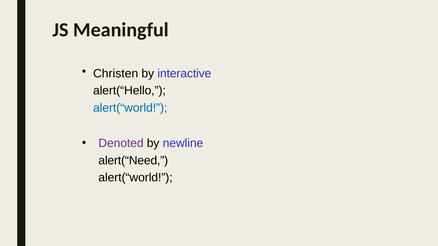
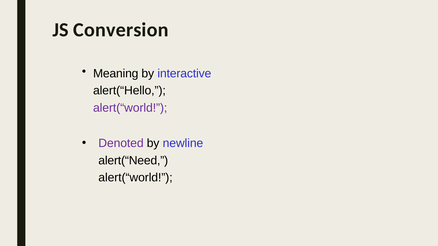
Meaningful: Meaningful -> Conversion
Christen: Christen -> Meaning
alert(“world at (130, 108) colour: blue -> purple
